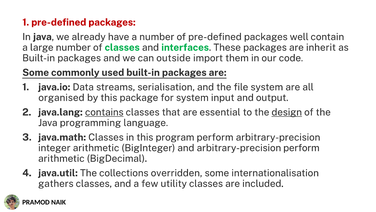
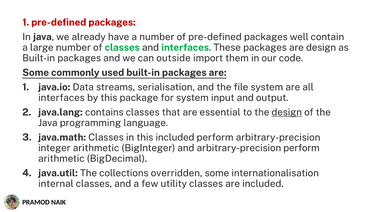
are inherit: inherit -> design
organised at (61, 97): organised -> interfaces
contains underline: present -> none
this program: program -> included
gathers: gathers -> internal
